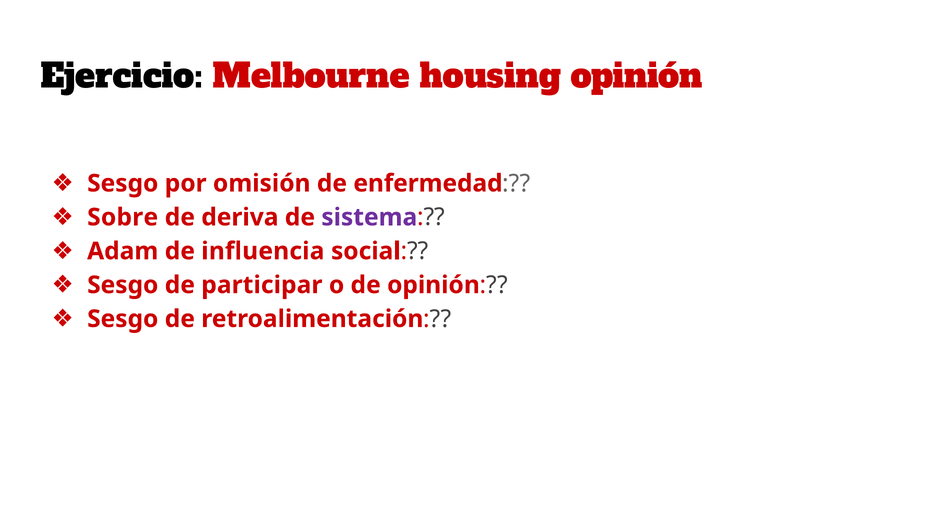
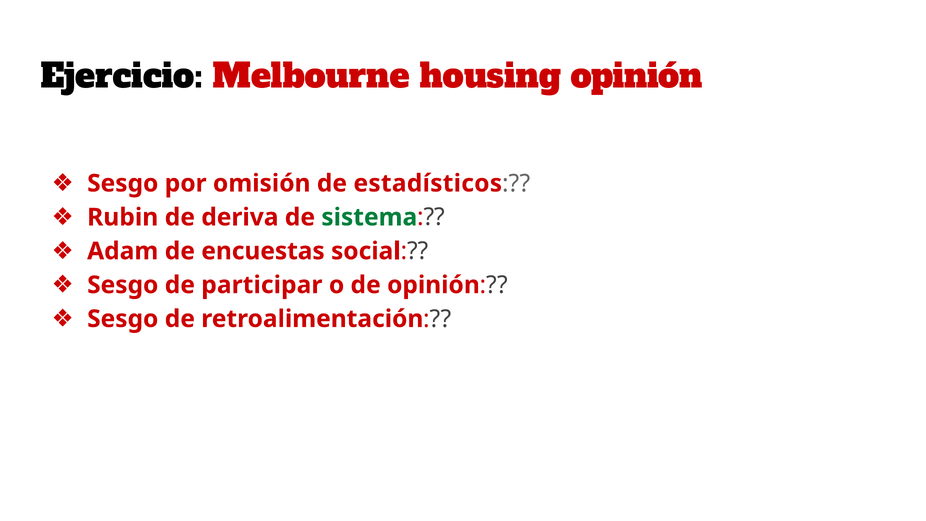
enfermedad: enfermedad -> estadísticos
Sobre: Sobre -> Rubin
sistema colour: purple -> green
influencia: influencia -> encuestas
